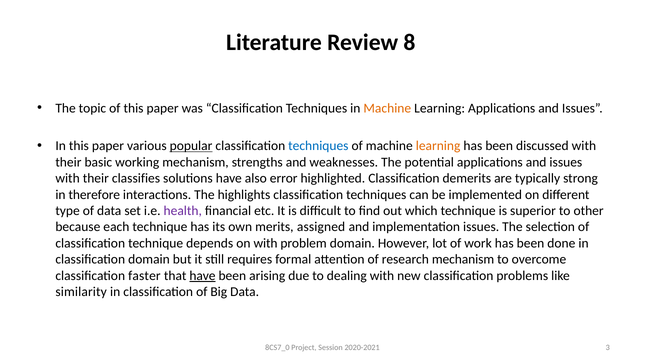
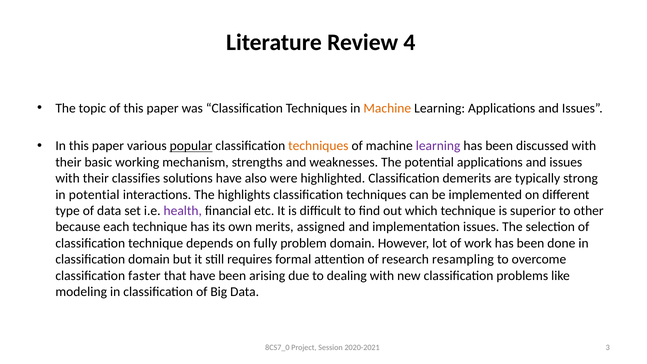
8: 8 -> 4
techniques at (318, 146) colour: blue -> orange
learning at (438, 146) colour: orange -> purple
error: error -> were
in therefore: therefore -> potential
on with: with -> fully
research mechanism: mechanism -> resampling
have at (203, 276) underline: present -> none
similarity: similarity -> modeling
